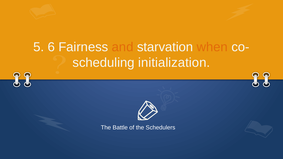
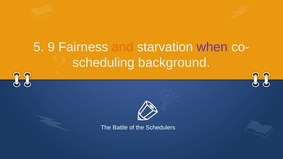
6: 6 -> 9
when colour: orange -> purple
initialization: initialization -> background
